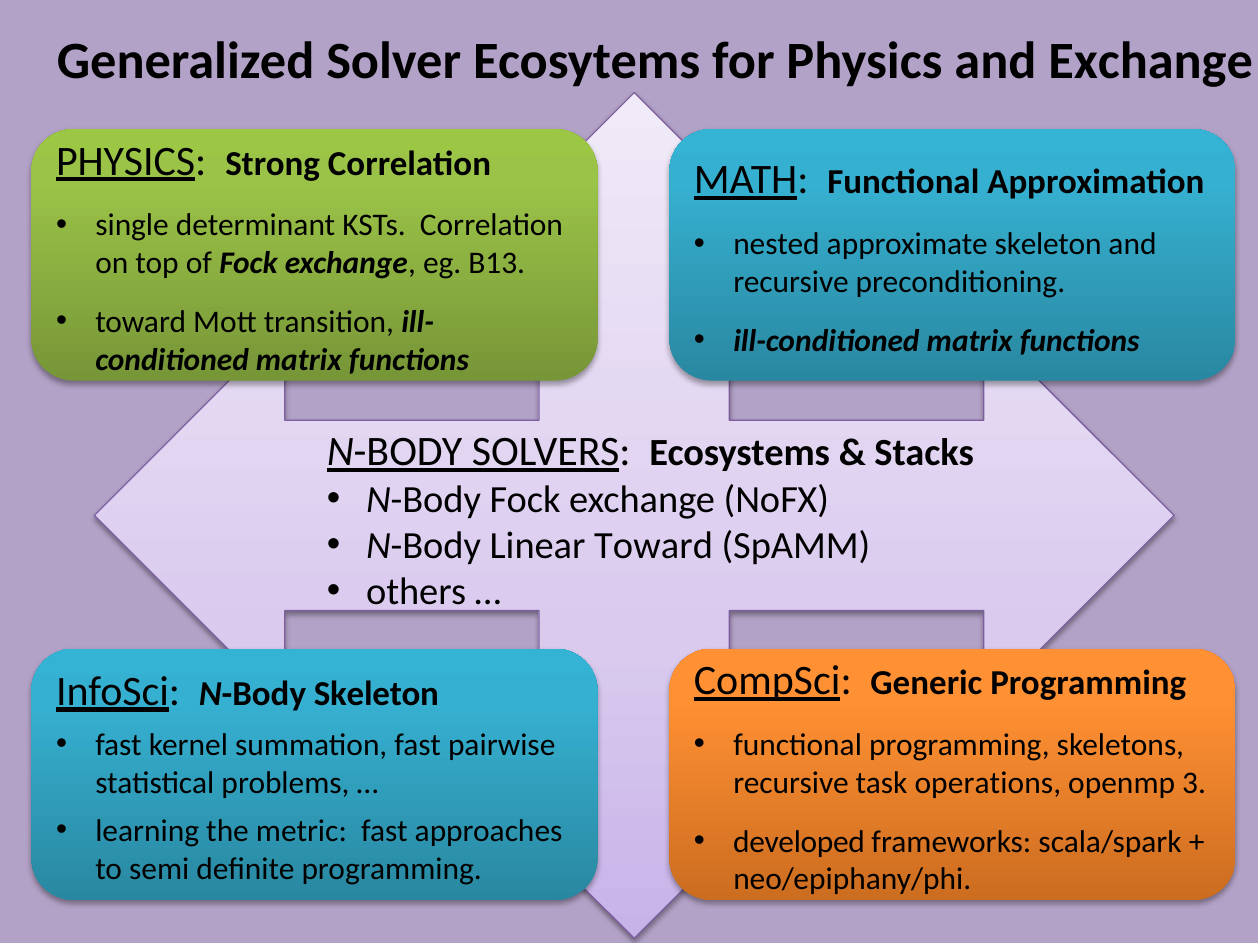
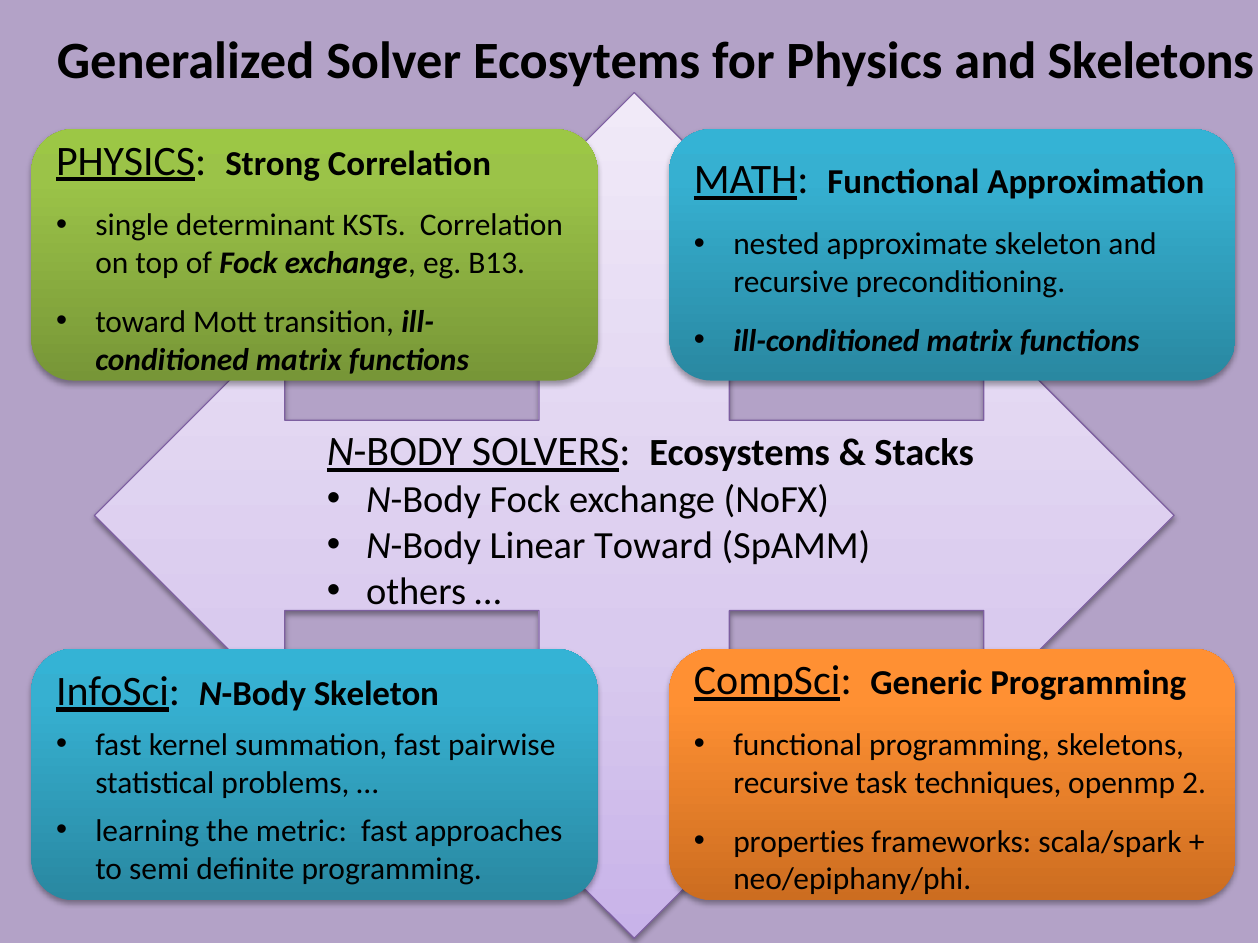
and Exchange: Exchange -> Skeletons
operations: operations -> techniques
3: 3 -> 2
developed: developed -> properties
